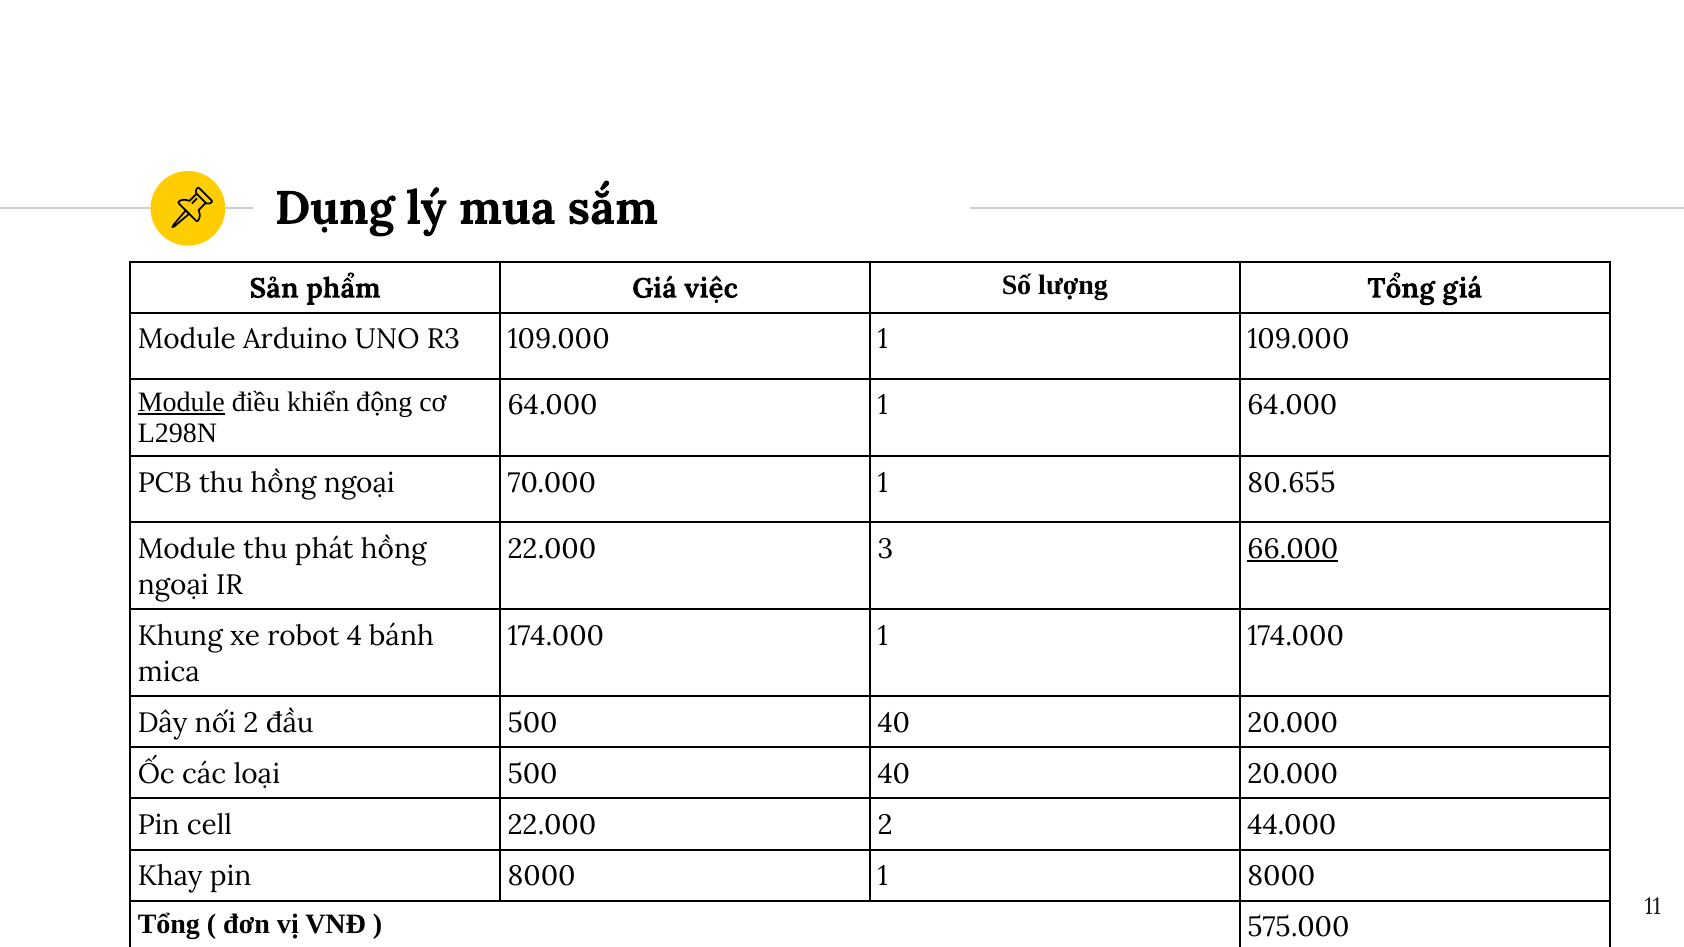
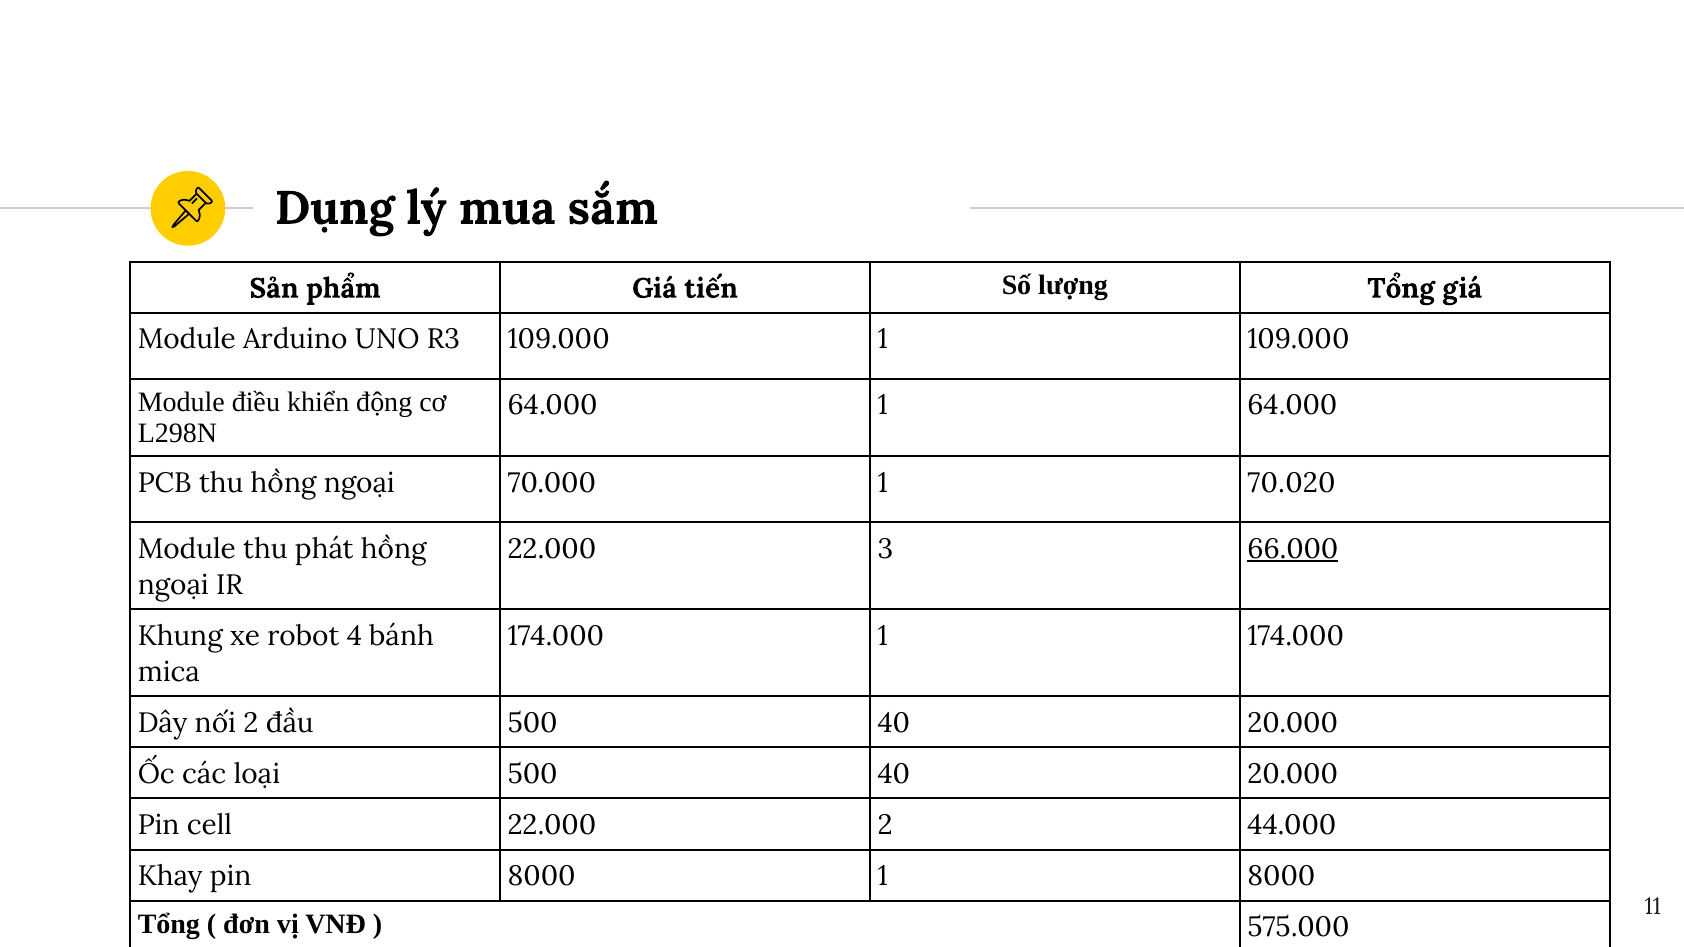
việc: việc -> tiến
Module at (181, 402) underline: present -> none
80.655: 80.655 -> 70.020
